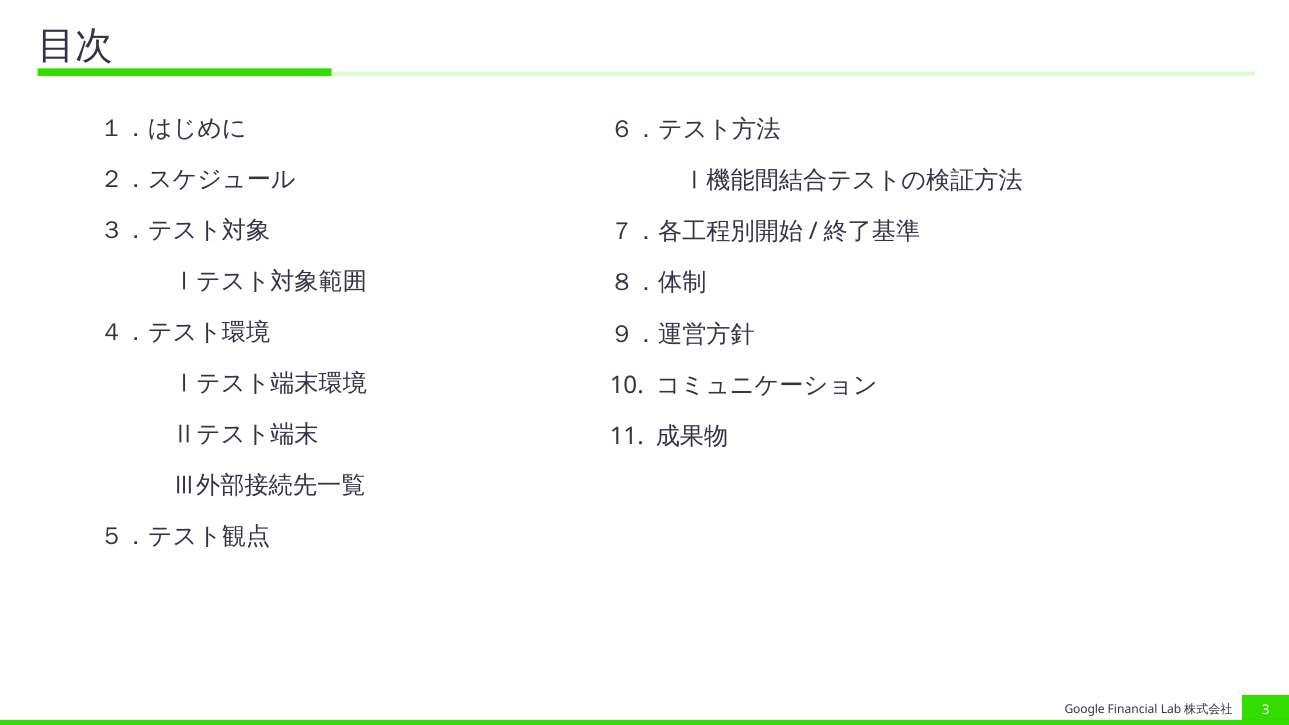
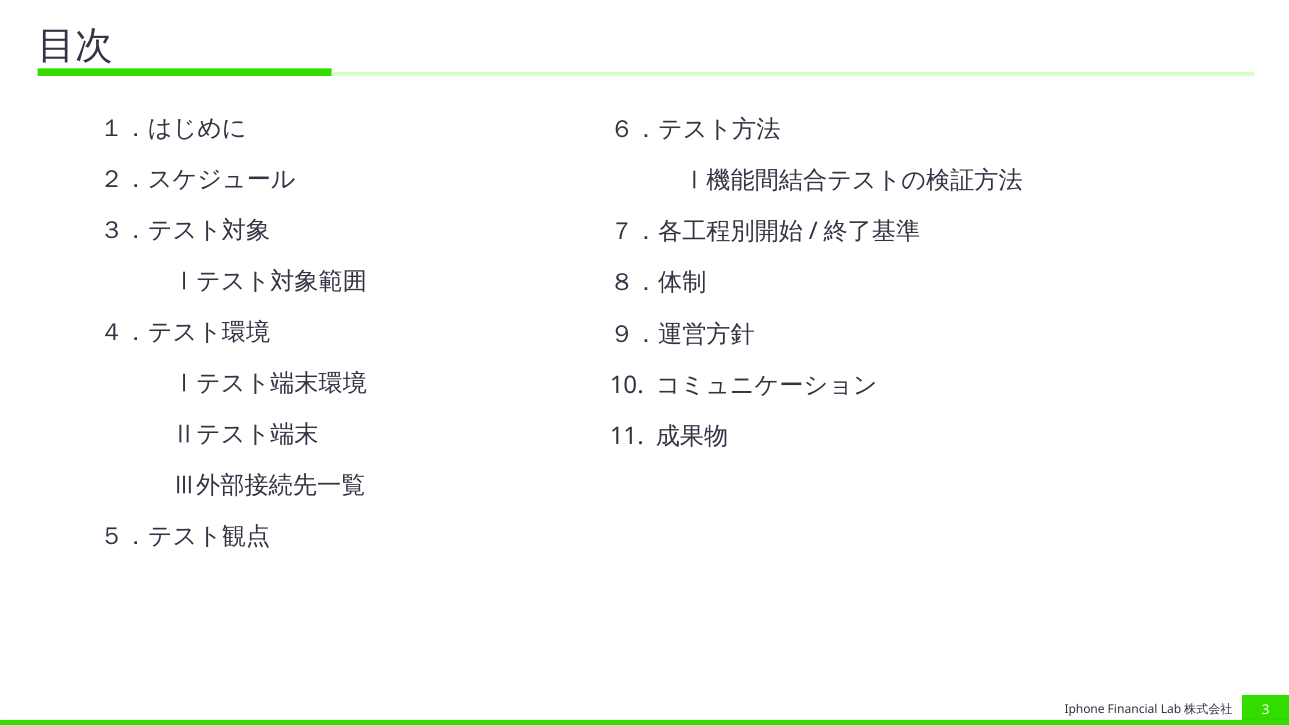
Google: Google -> Iphone
